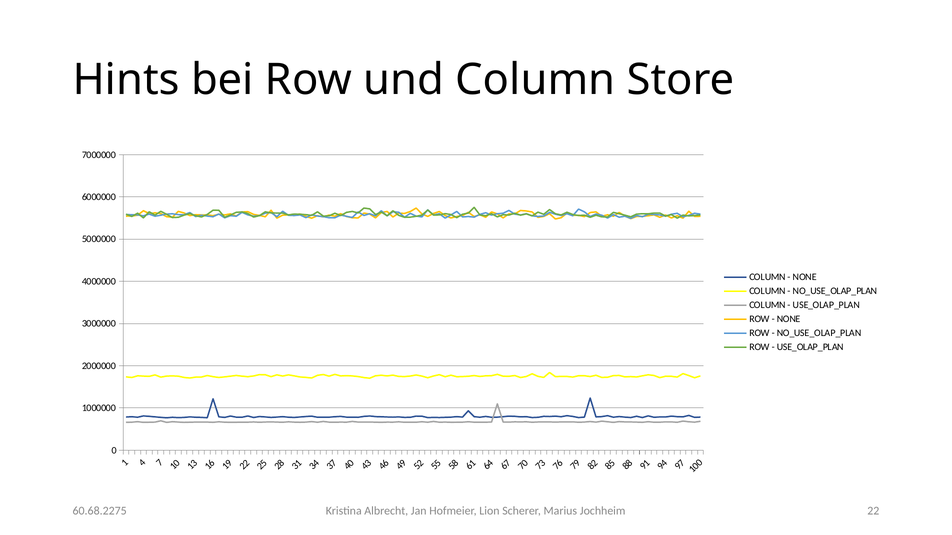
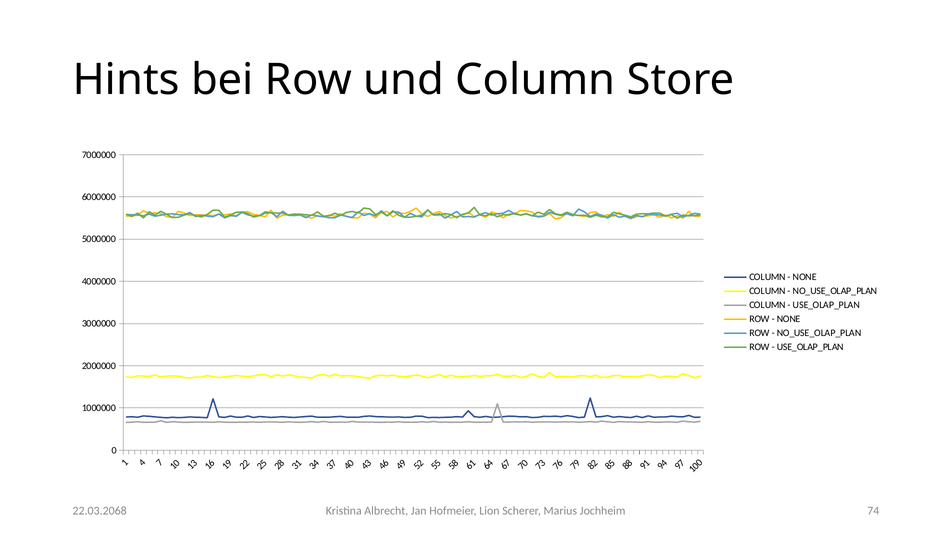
22: 22 -> 74
60.68.2275: 60.68.2275 -> 22.03.2068
